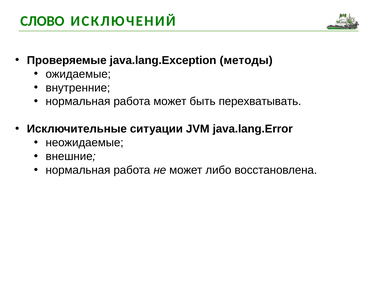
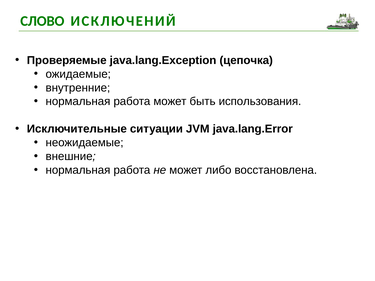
методы: методы -> цепочка
перехватывать: перехватывать -> использования
